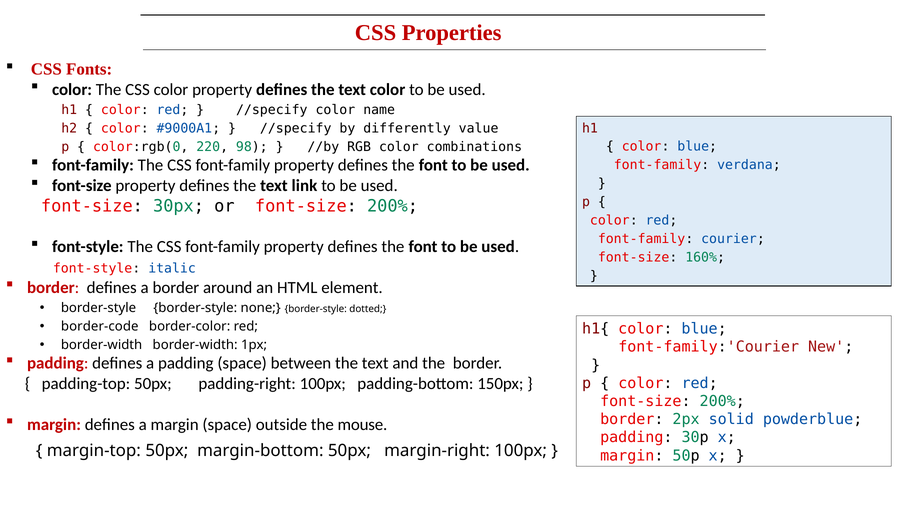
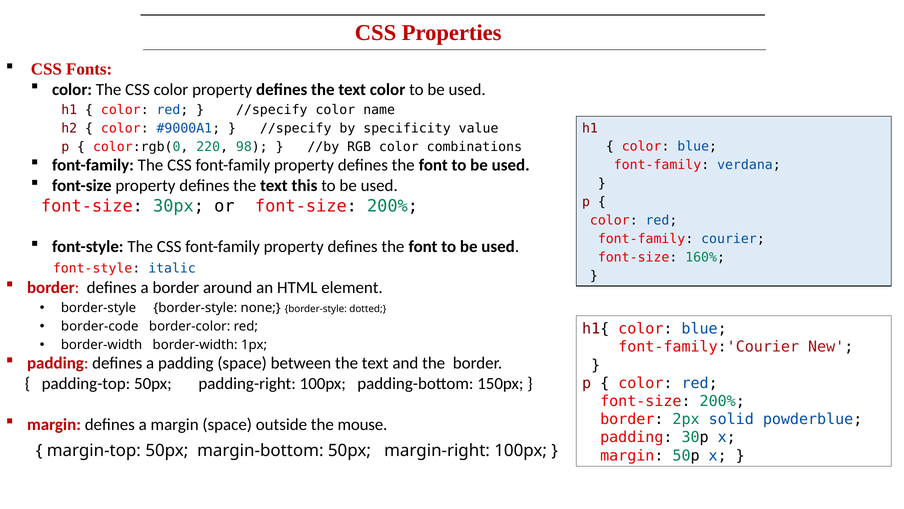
differently: differently -> specificity
link: link -> this
